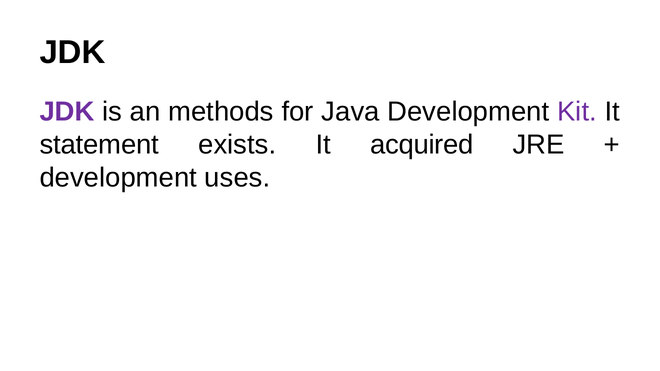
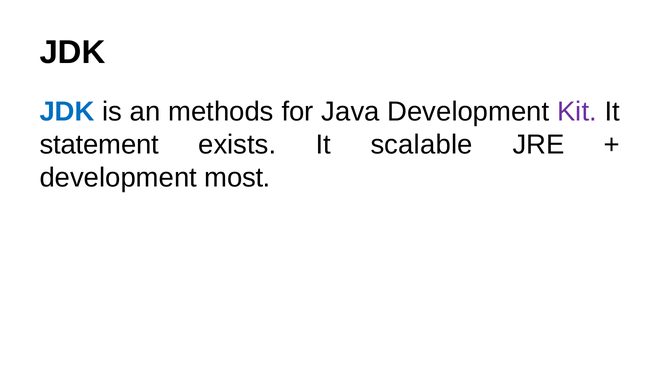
JDK at (67, 112) colour: purple -> blue
acquired: acquired -> scalable
uses: uses -> most
